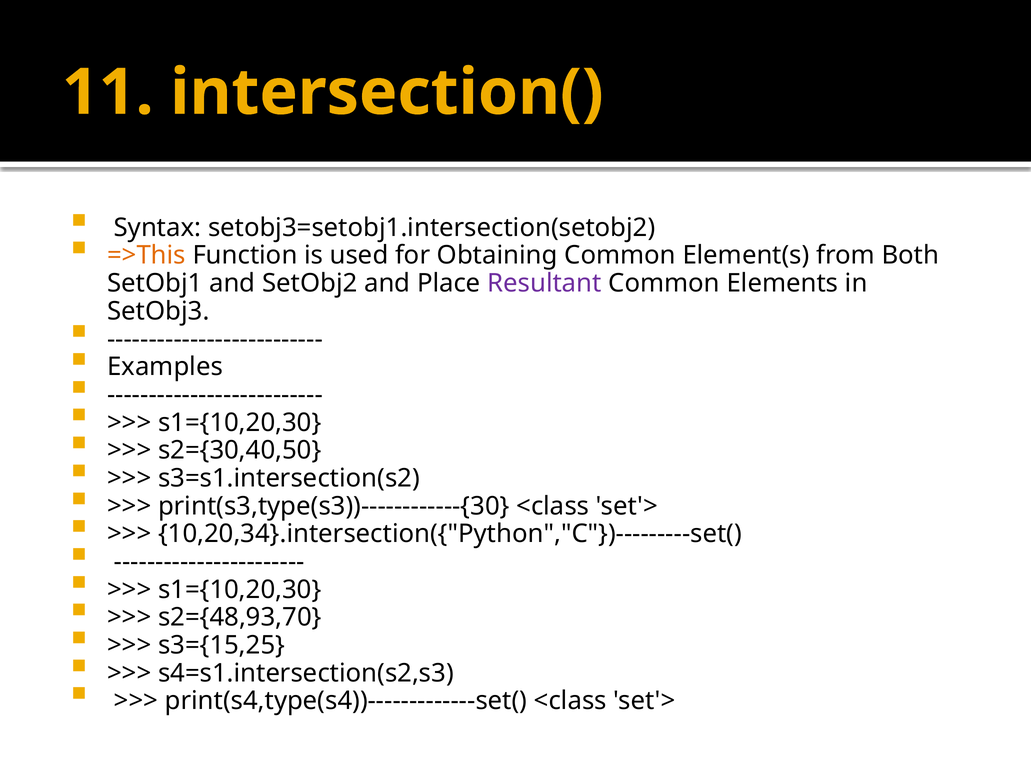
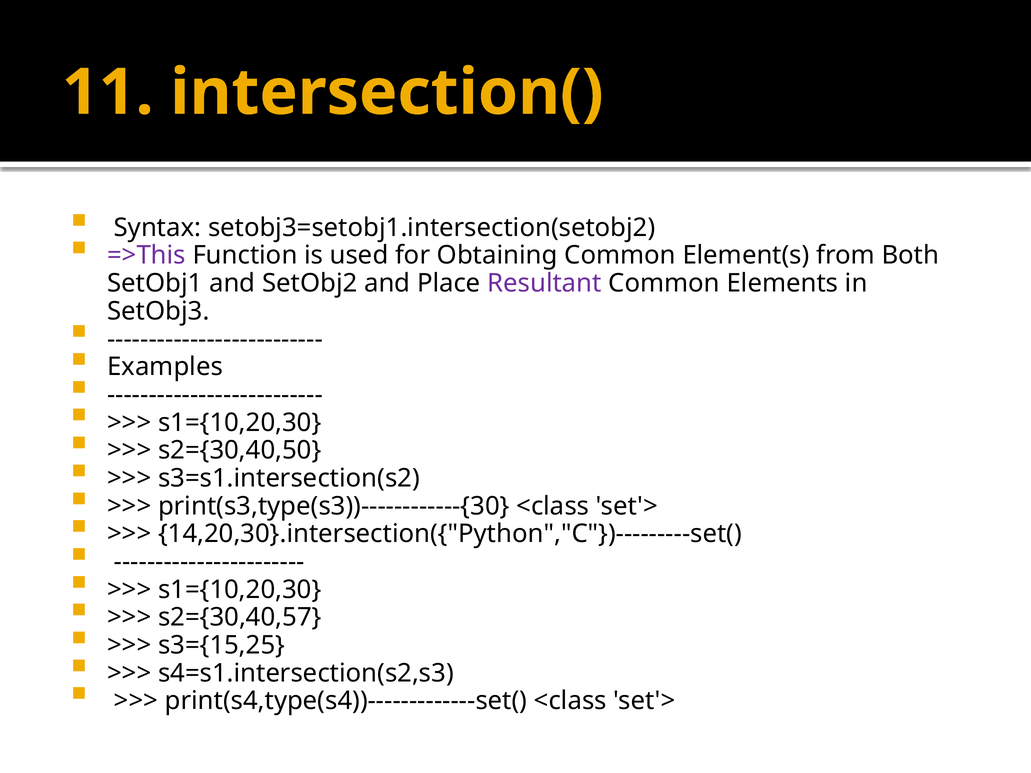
=>This colour: orange -> purple
10,20,34}.intersection({"Python","C"})---------set(: 10,20,34}.intersection({"Python","C"})---------set( -> 14,20,30}.intersection({"Python","C"})---------set(
s2={48,93,70: s2={48,93,70 -> s2={30,40,57
